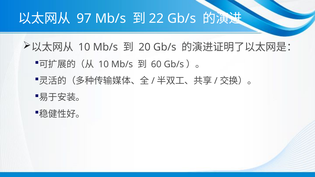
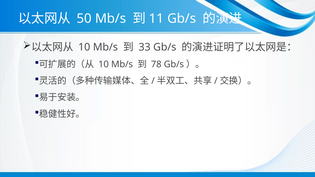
97: 97 -> 50
22: 22 -> 11
20: 20 -> 33
60: 60 -> 78
